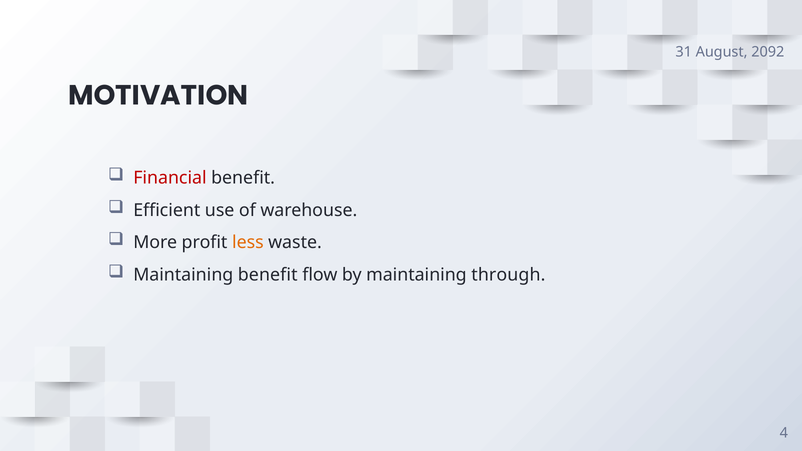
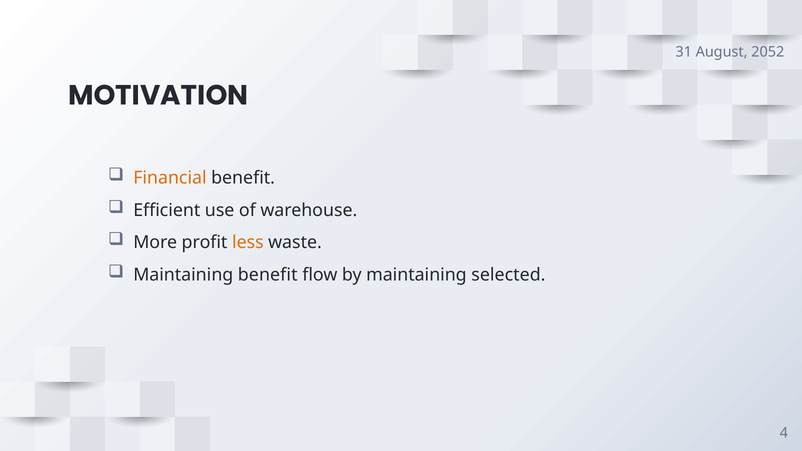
2092: 2092 -> 2052
Financial colour: red -> orange
through: through -> selected
